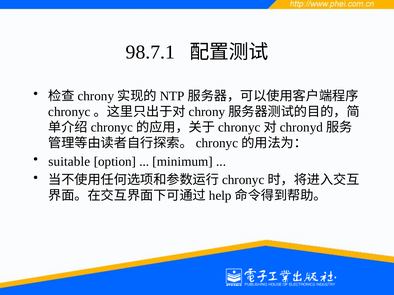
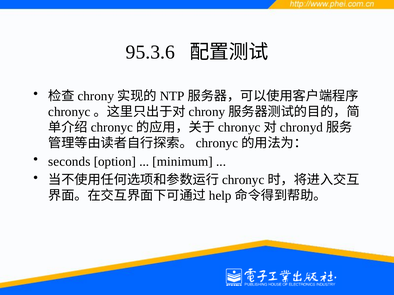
98.7.1: 98.7.1 -> 95.3.6
suitable: suitable -> seconds
